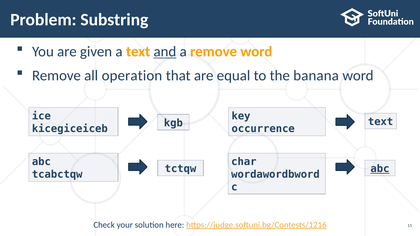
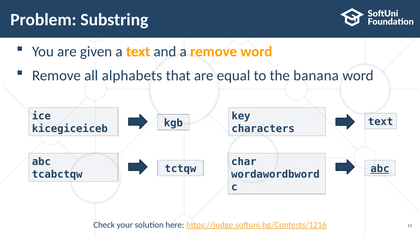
and underline: present -> none
operation: operation -> alphabets
occurrence: occurrence -> characters
